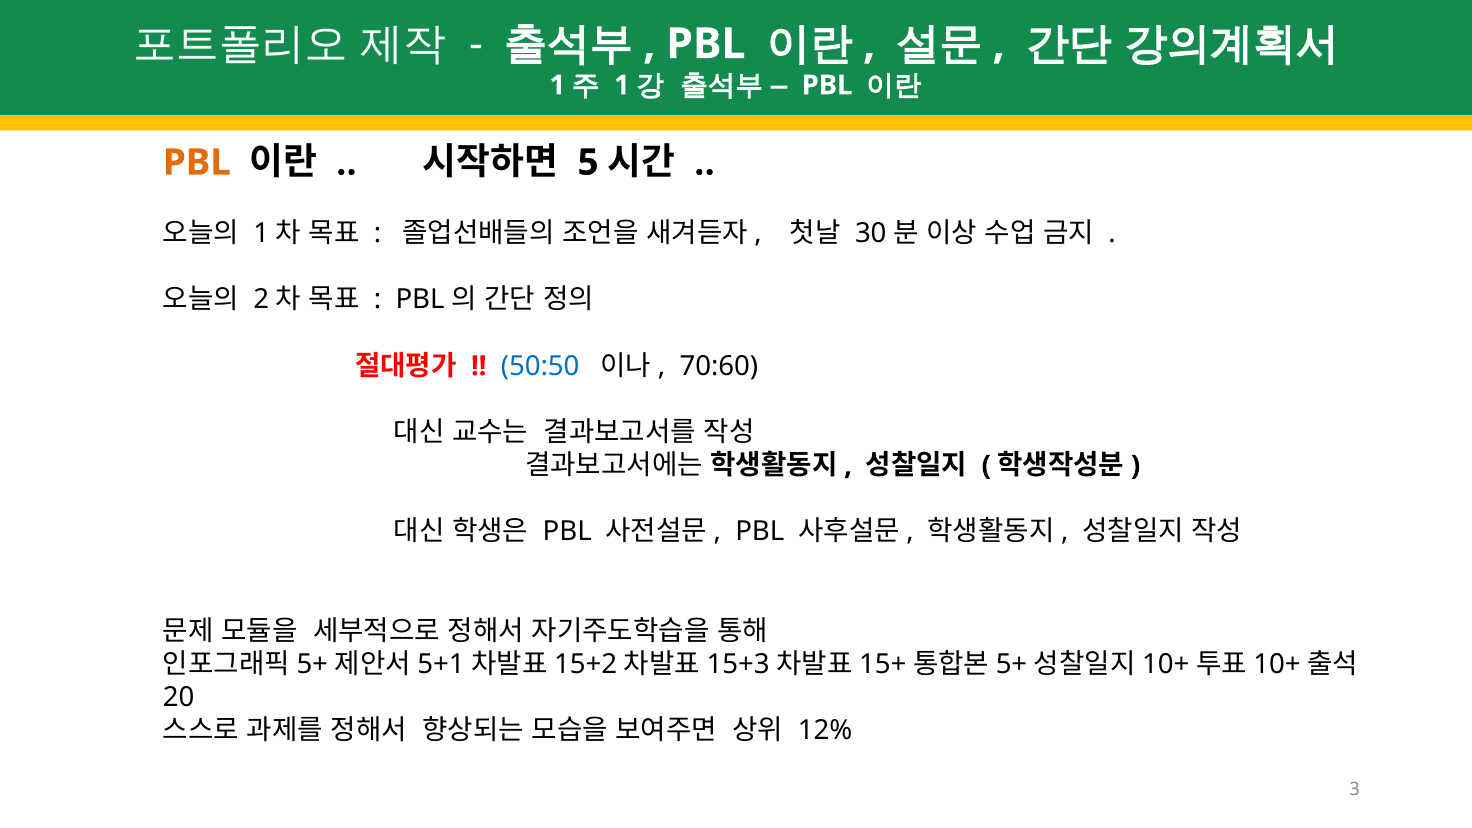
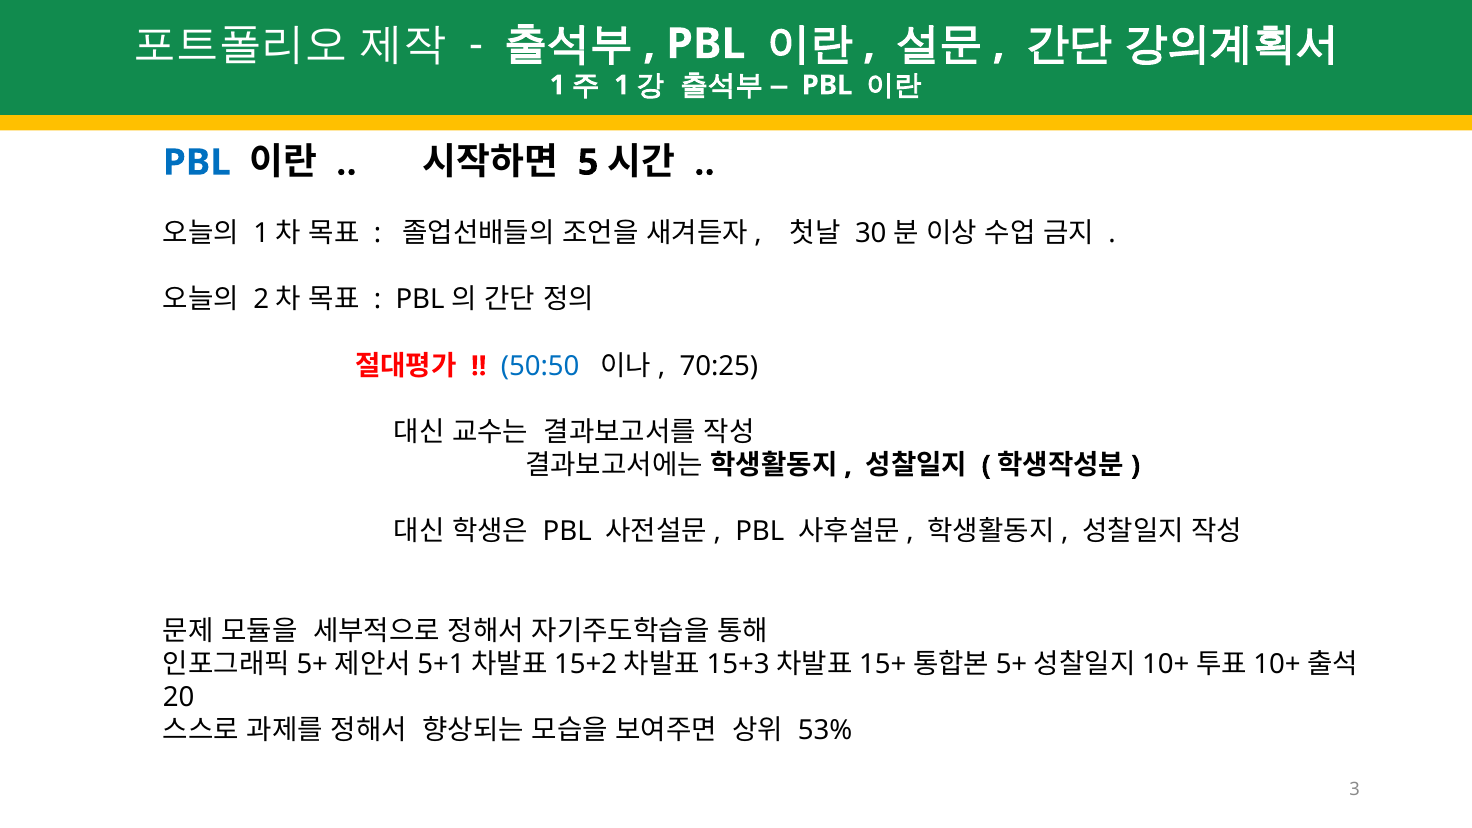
PBL at (197, 162) colour: orange -> blue
70:60: 70:60 -> 70:25
12%: 12% -> 53%
